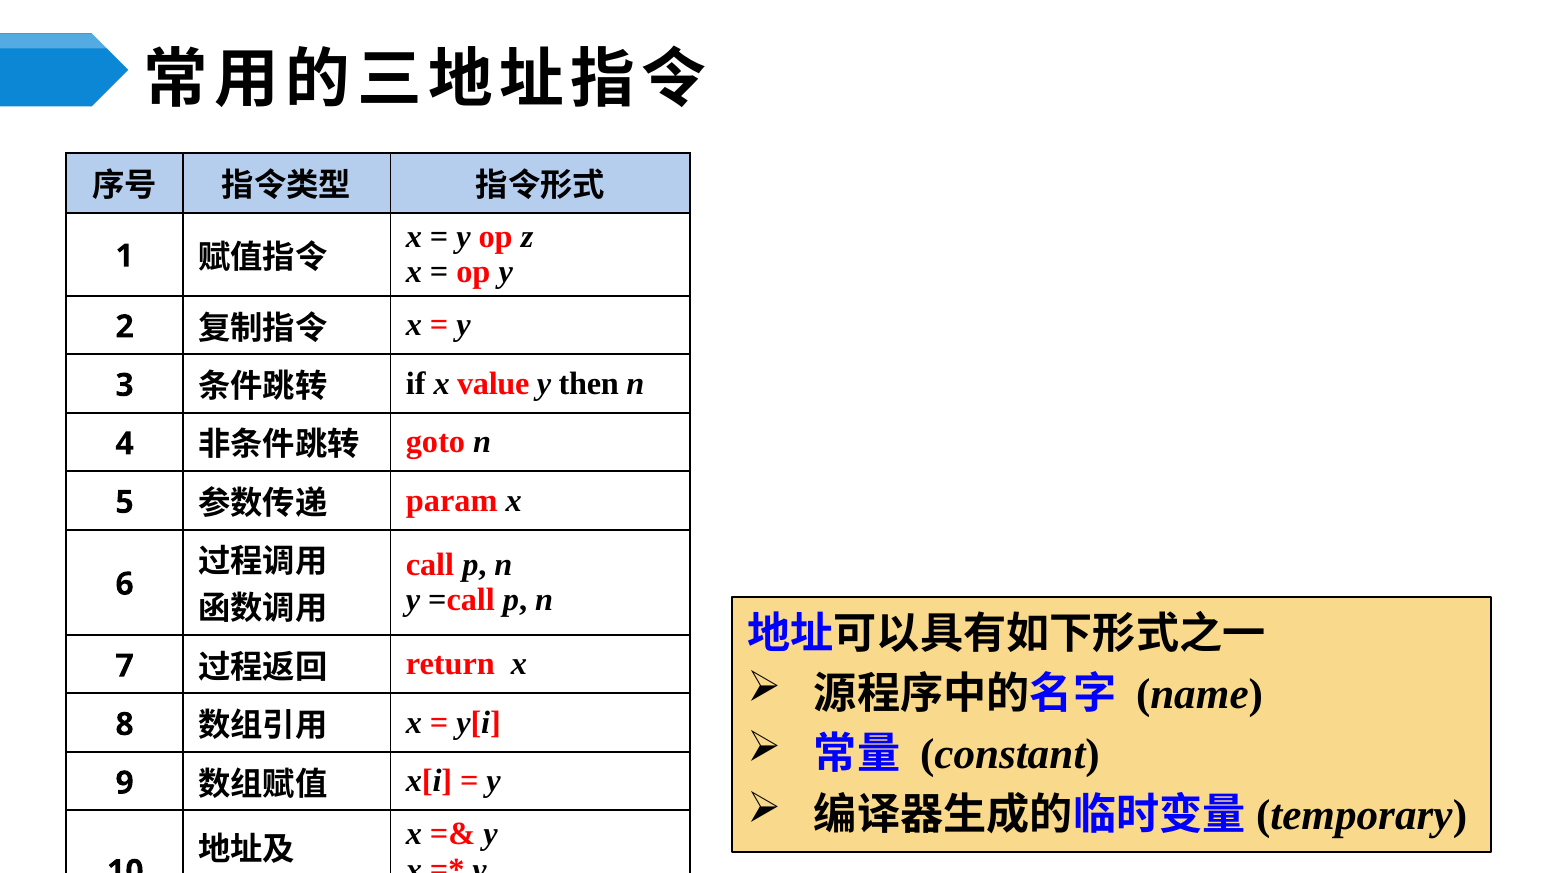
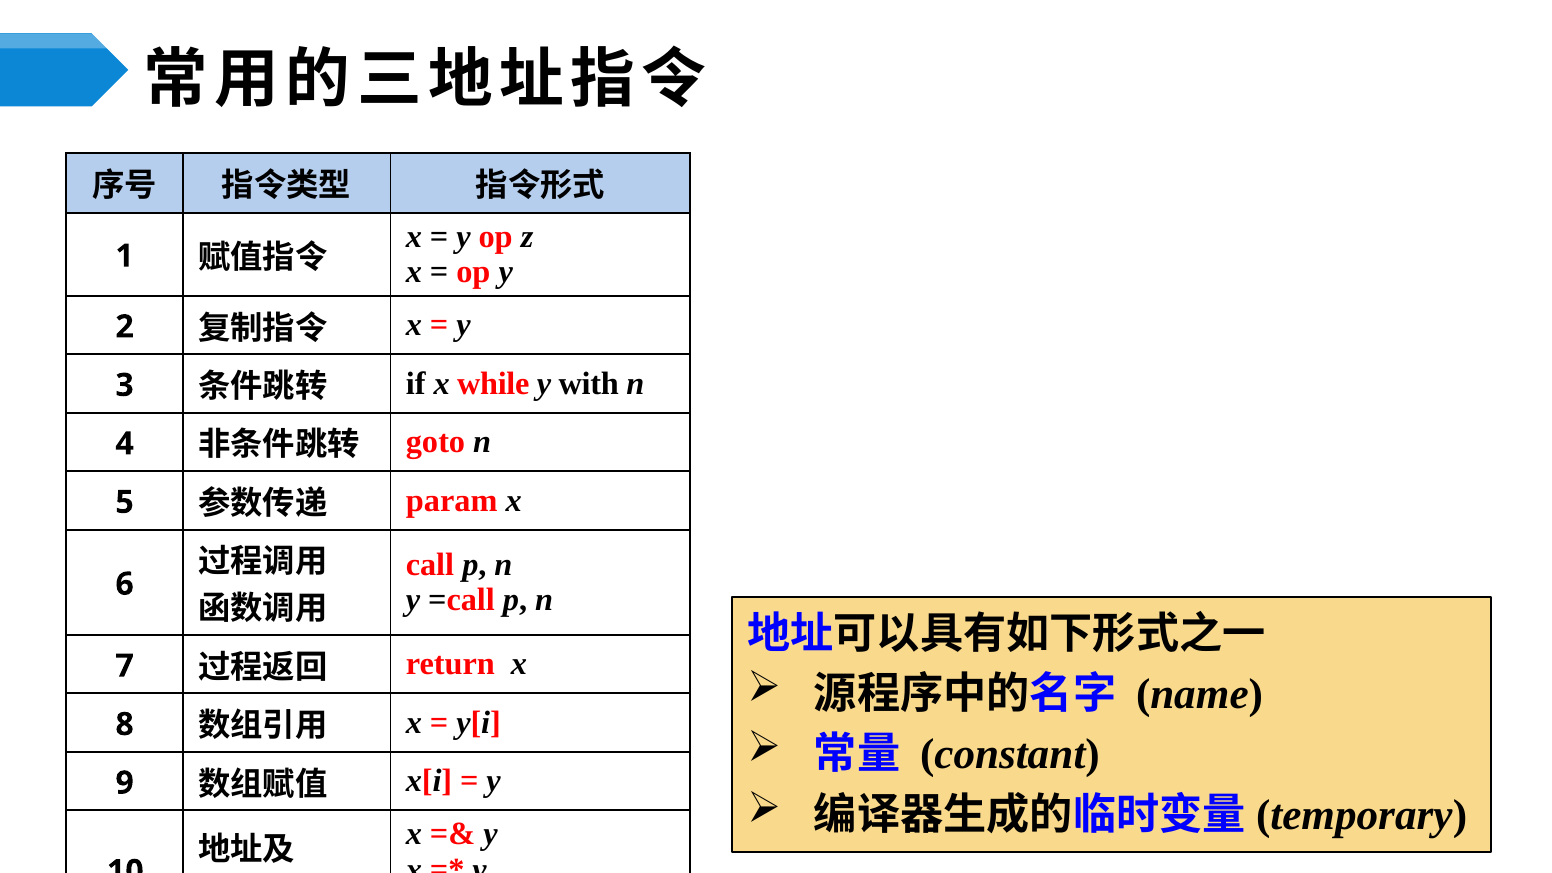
value: value -> while
then: then -> with
